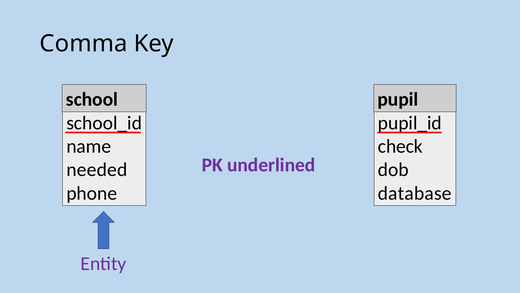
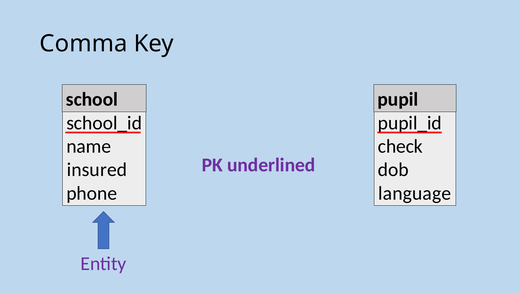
needed: needed -> insured
database: database -> language
